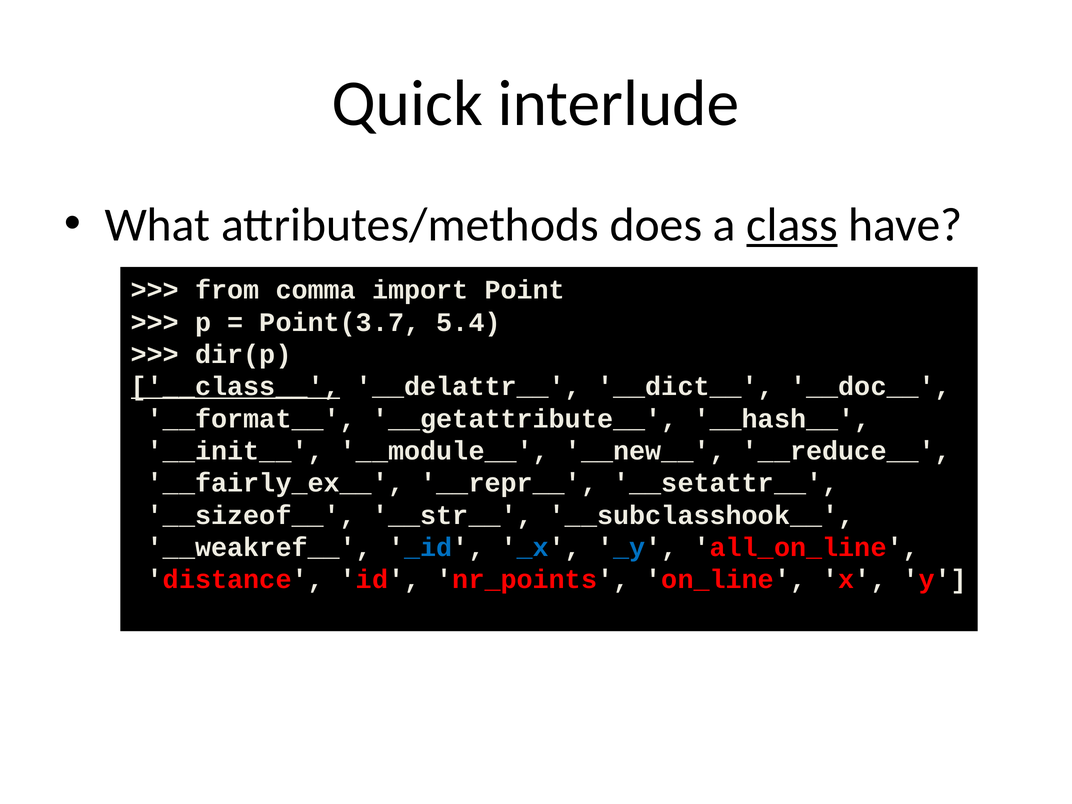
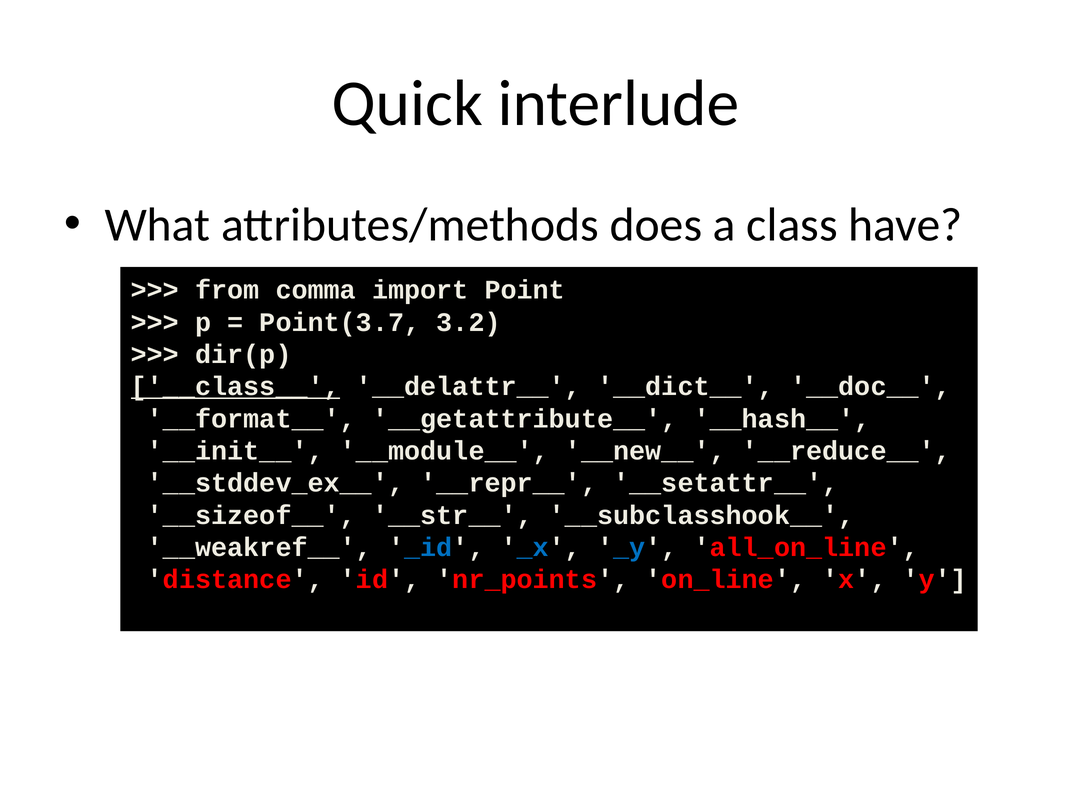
class underline: present -> none
5.4: 5.4 -> 3.2
__fairly_ex__: __fairly_ex__ -> __stddev_ex__
